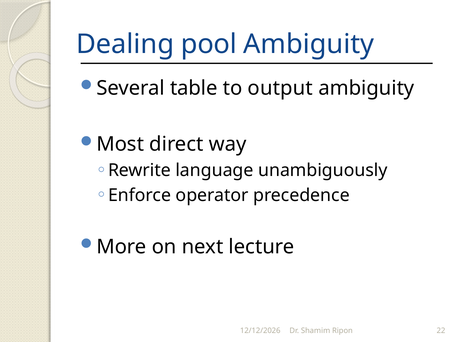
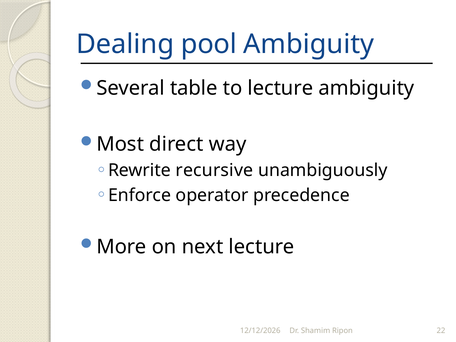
to output: output -> lecture
language: language -> recursive
